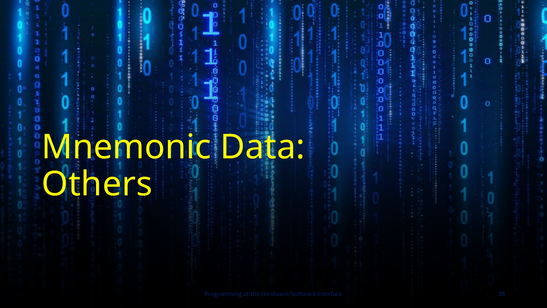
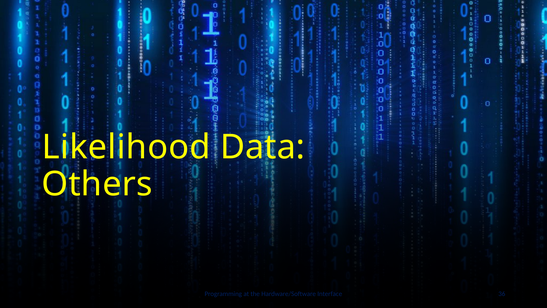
Mnemonic: Mnemonic -> Likelihood
